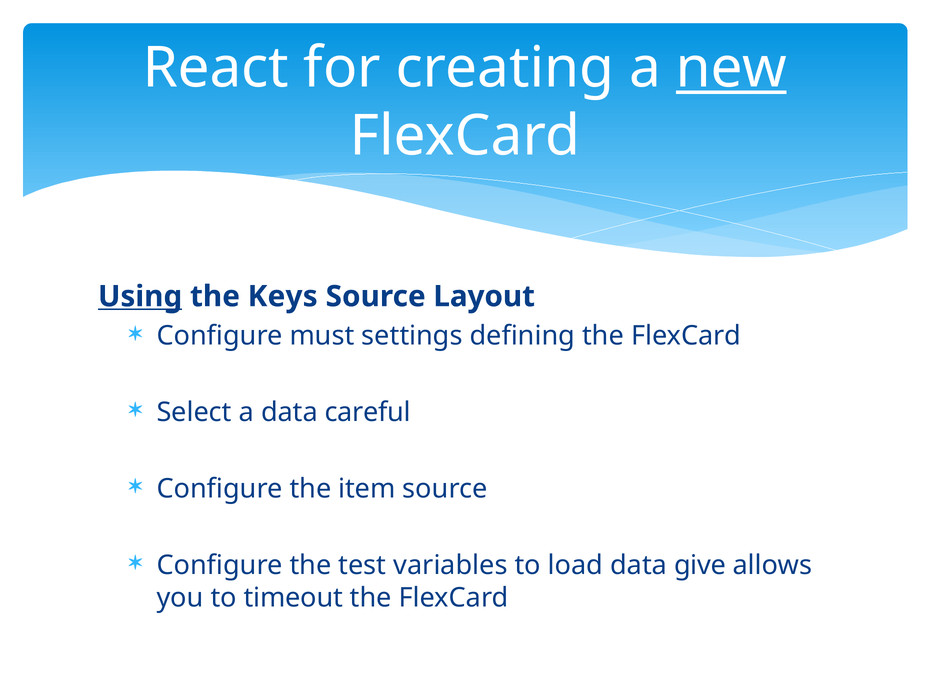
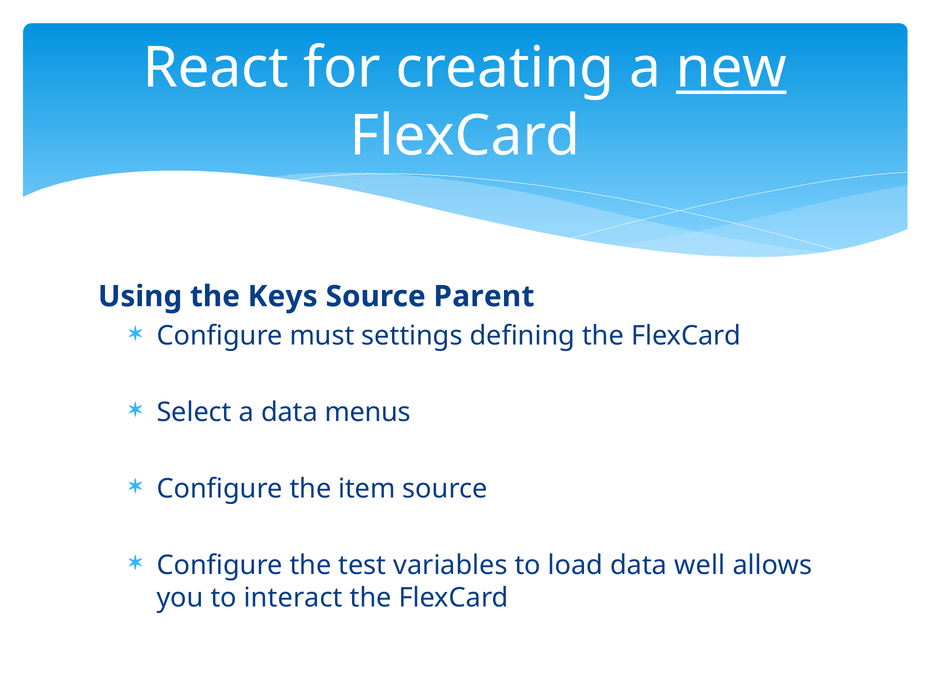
Using underline: present -> none
Layout: Layout -> Parent
careful: careful -> menus
give: give -> well
timeout: timeout -> interact
